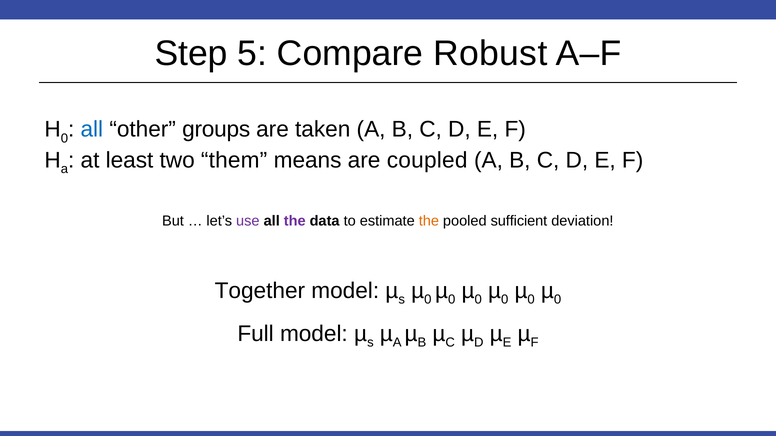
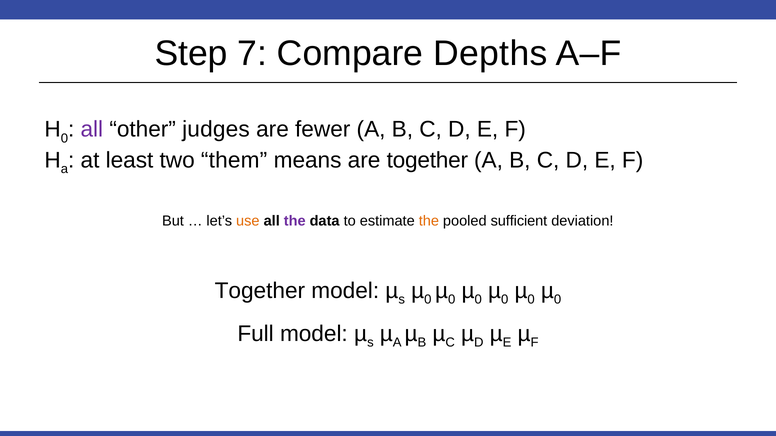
5: 5 -> 7
Robust: Robust -> Depths
all at (92, 130) colour: blue -> purple
groups: groups -> judges
taken: taken -> fewer
are coupled: coupled -> together
use colour: purple -> orange
